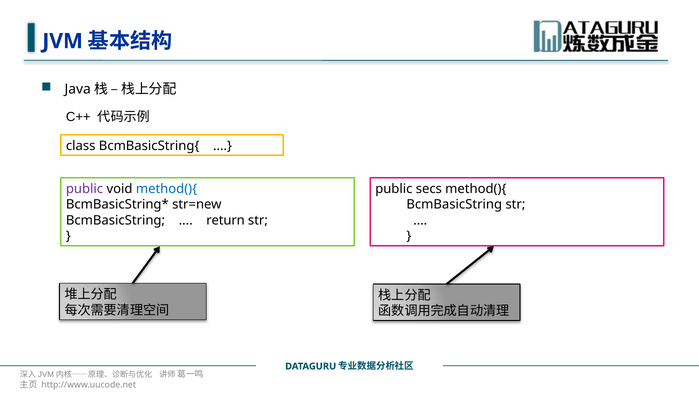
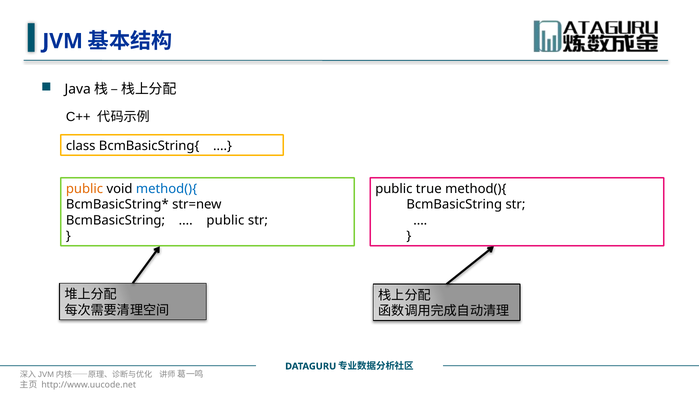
public at (85, 189) colour: purple -> orange
secs: secs -> true
return at (226, 220): return -> public
